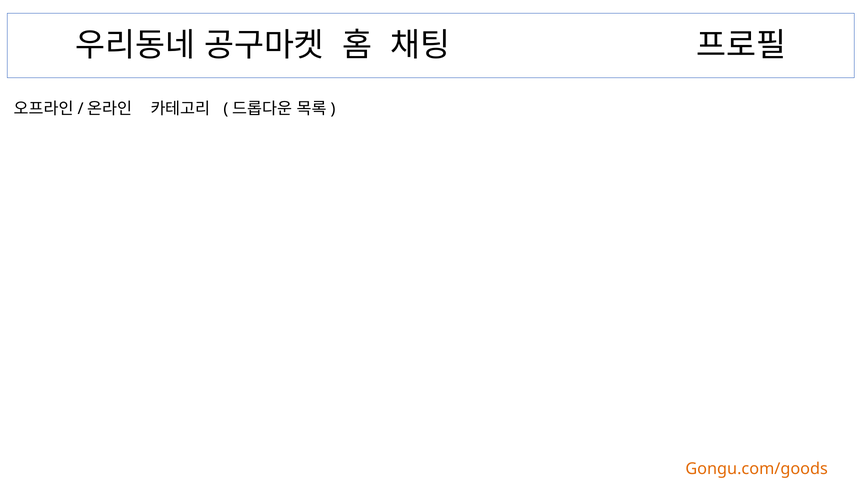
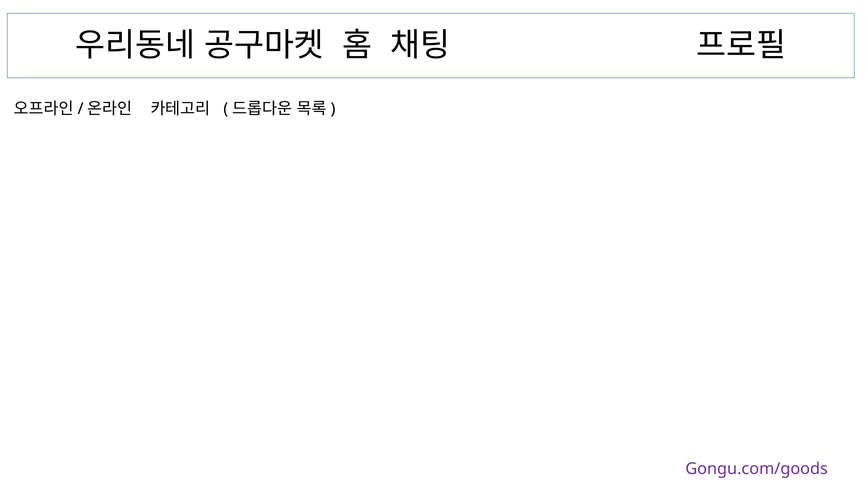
Gongu.com/goods colour: orange -> purple
